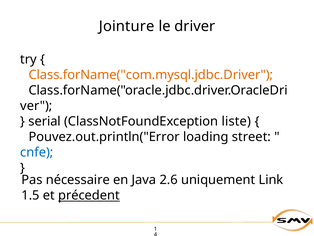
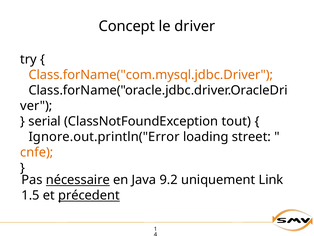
Jointure: Jointure -> Concept
liste: liste -> tout
Pouvez.out.println("Error: Pouvez.out.println("Error -> Ignore.out.println("Error
cnfe colour: blue -> orange
nécessaire underline: none -> present
2.6: 2.6 -> 9.2
